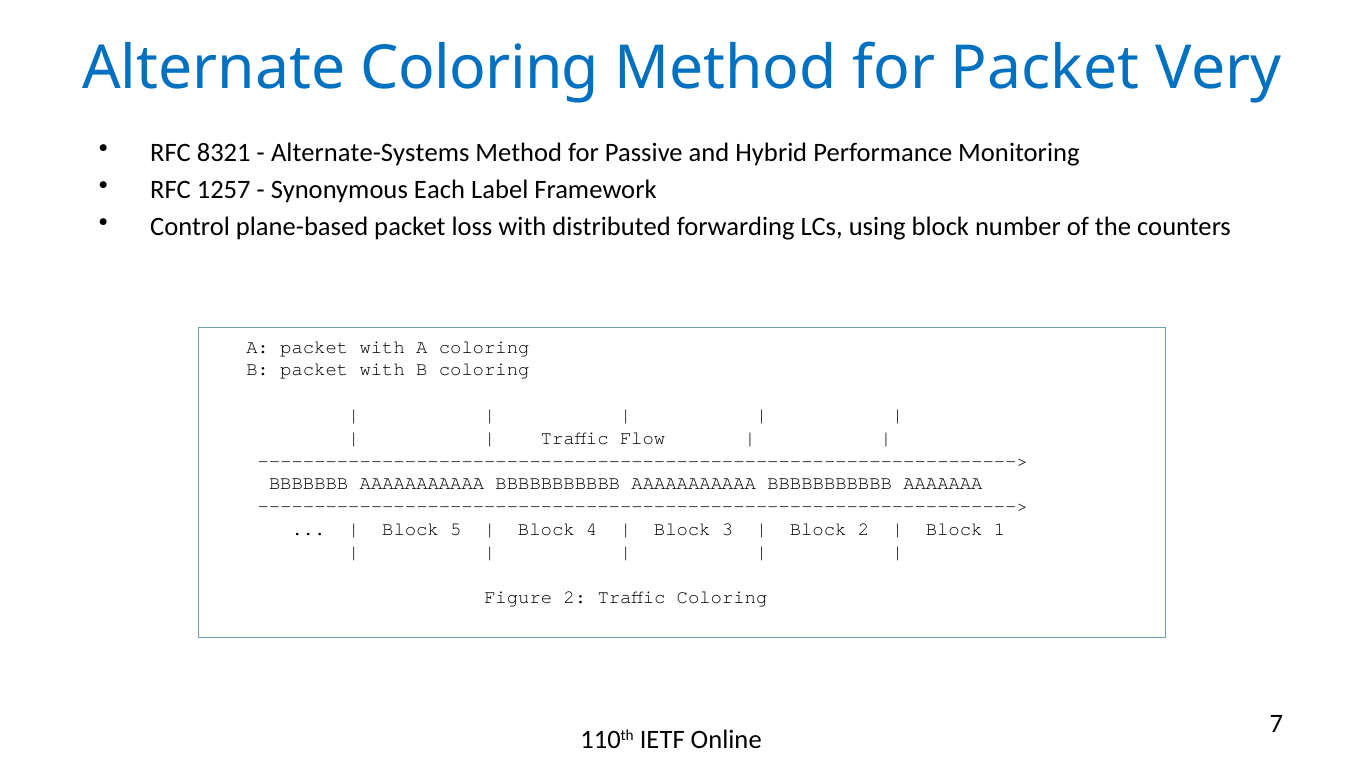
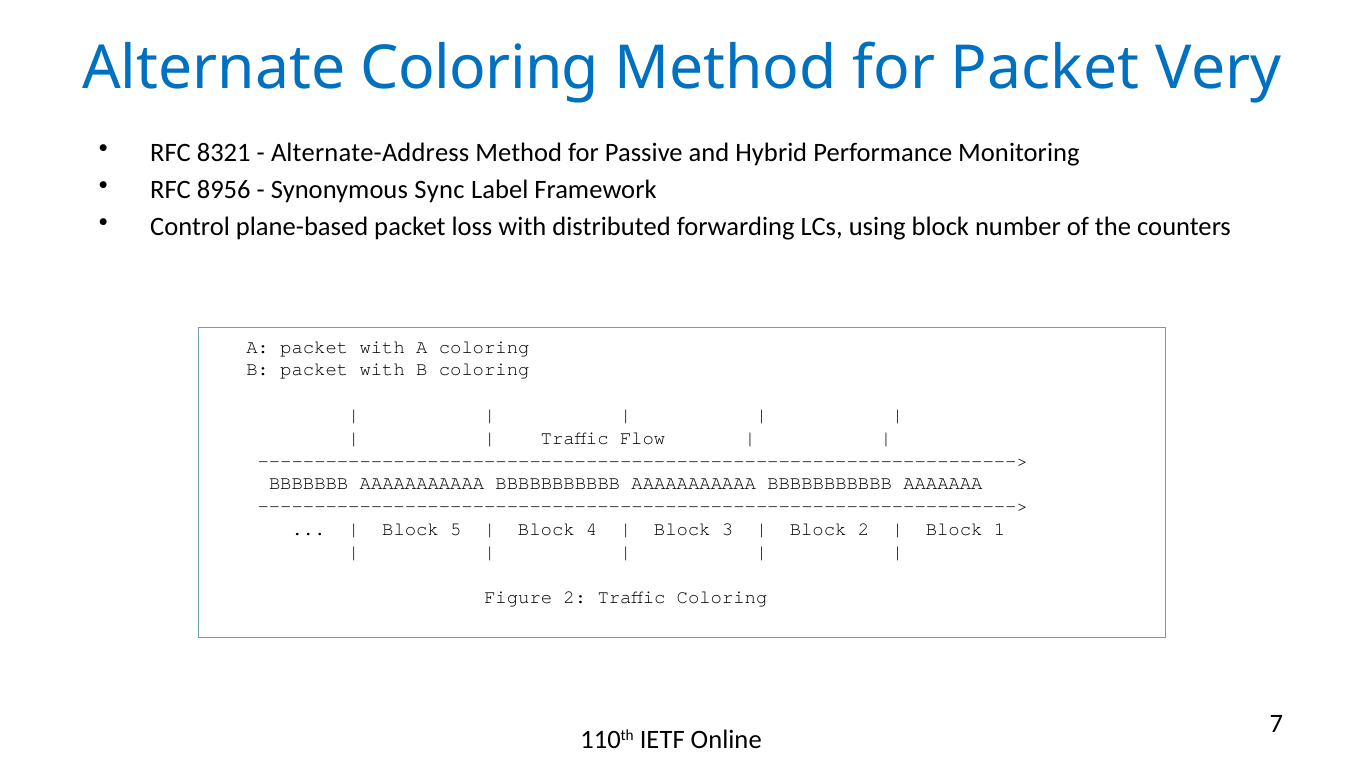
Alternate-Systems: Alternate-Systems -> Alternate-Address
1257: 1257 -> 8956
Each: Each -> Sync
